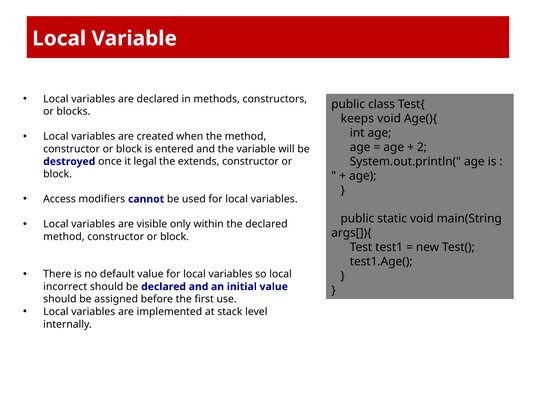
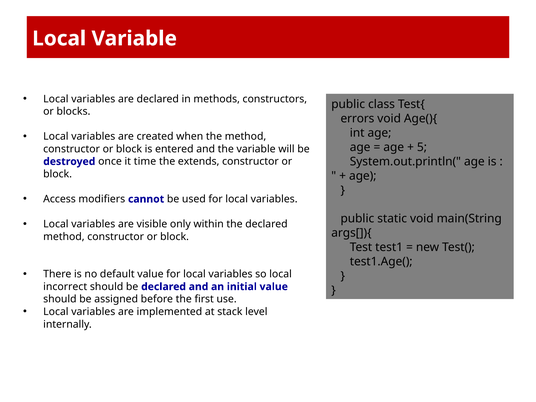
keeps: keeps -> errors
2: 2 -> 5
legal: legal -> time
